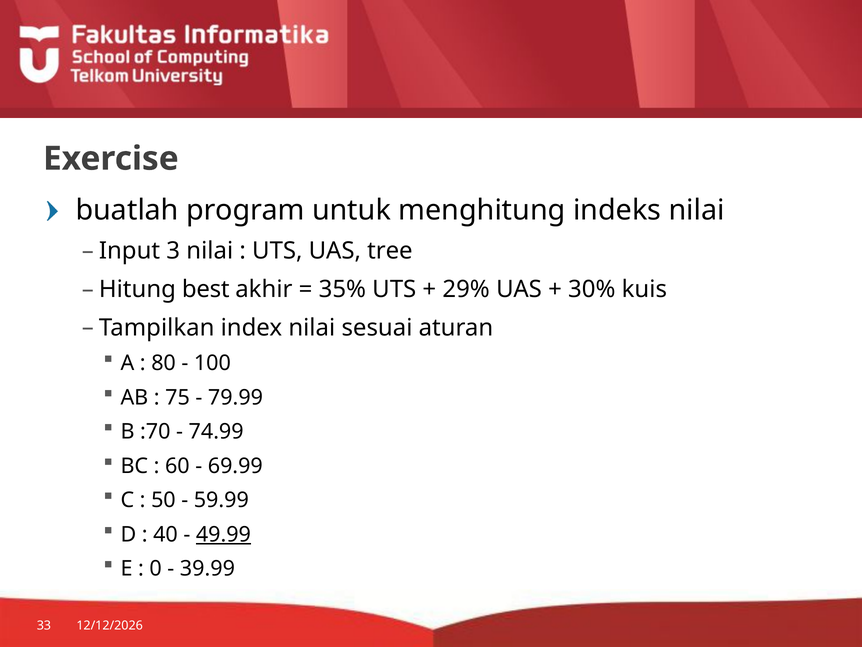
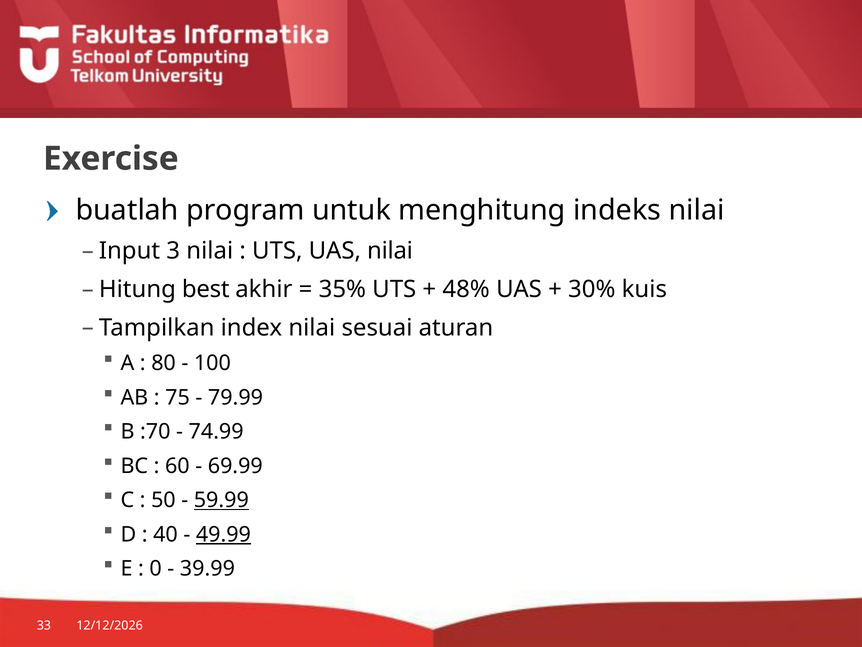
UAS tree: tree -> nilai
29%: 29% -> 48%
59.99 underline: none -> present
